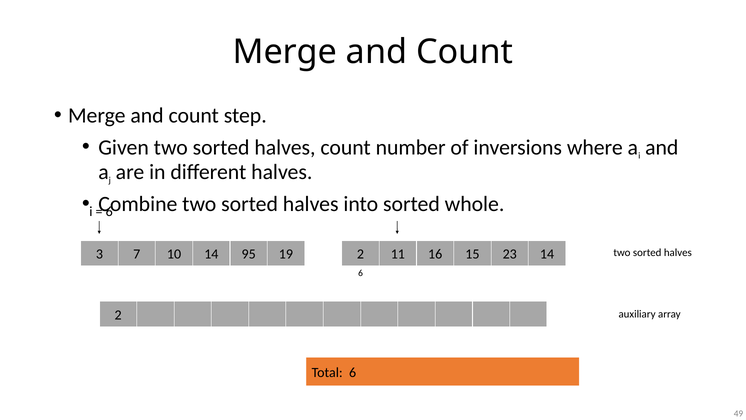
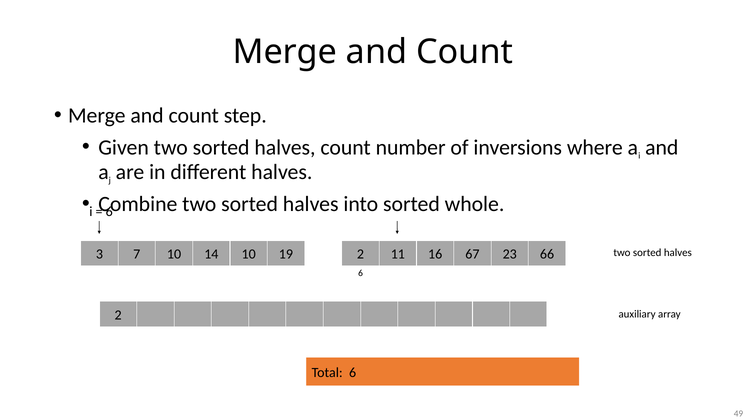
14 95: 95 -> 10
15: 15 -> 67
23 14: 14 -> 66
